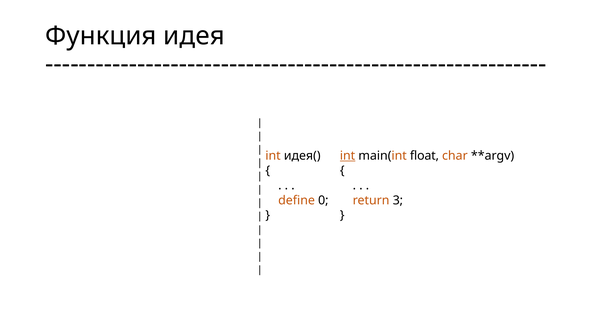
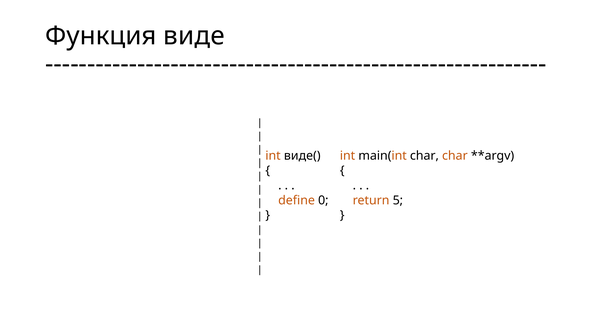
идея: идея -> виде
идея(: идея( -> виде(
int at (348, 156) underline: present -> none
main(int float: float -> char
3: 3 -> 5
